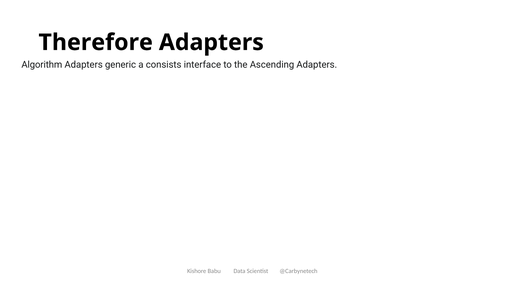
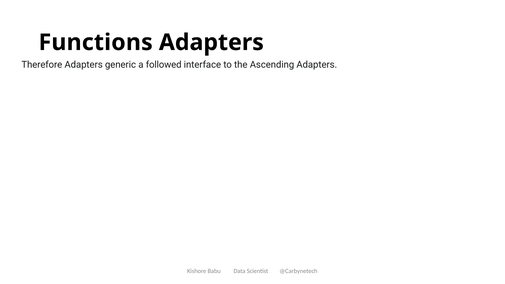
Therefore: Therefore -> Functions
Algorithm: Algorithm -> Therefore
consists: consists -> followed
